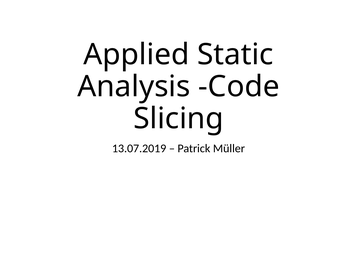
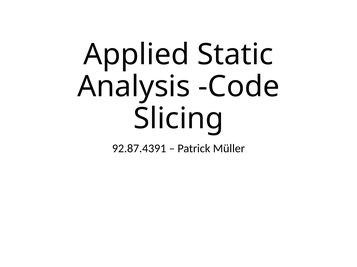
13.07.2019: 13.07.2019 -> 92.87.4391
